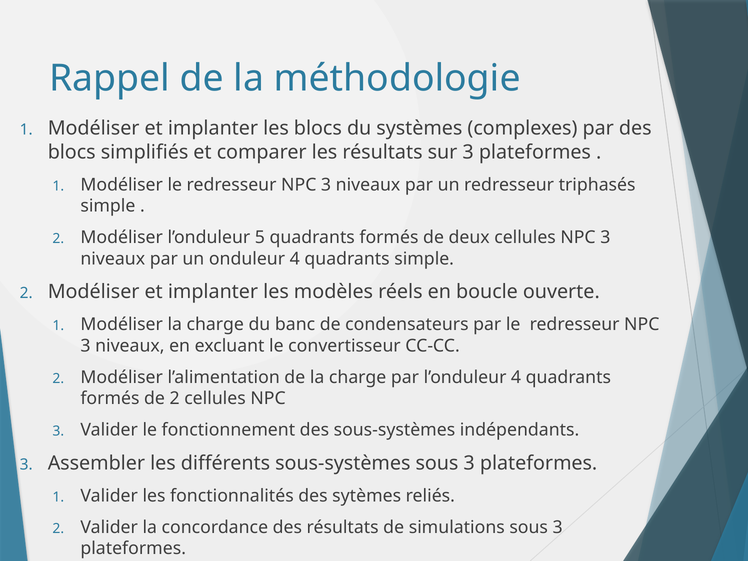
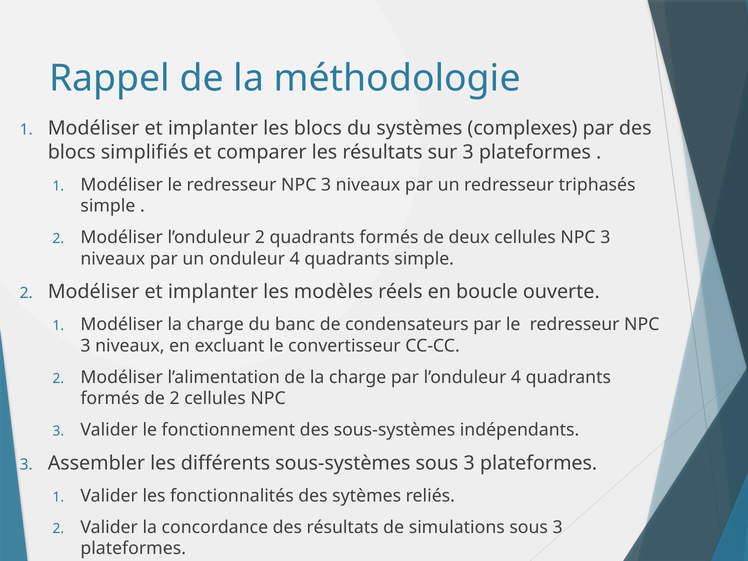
l’onduleur 5: 5 -> 2
